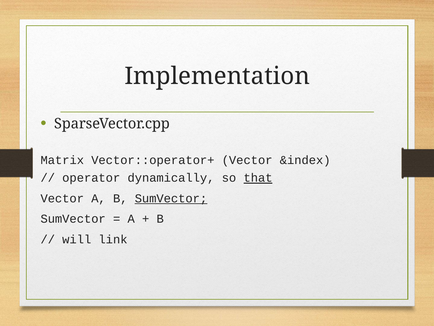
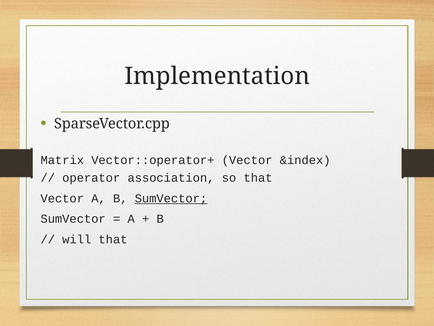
dynamically: dynamically -> association
that at (258, 178) underline: present -> none
will link: link -> that
